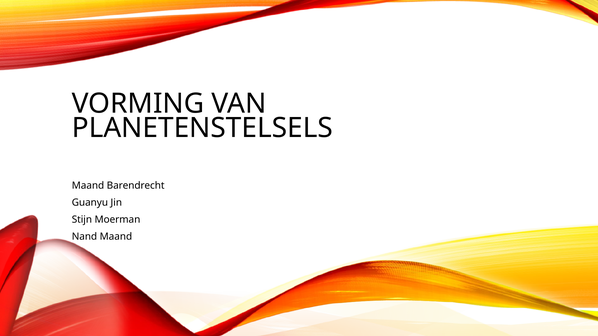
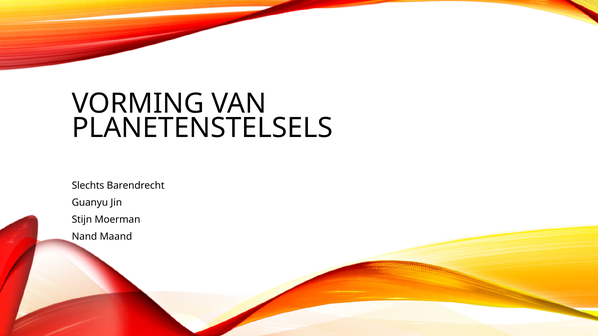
Maand at (88, 186): Maand -> Slechts
